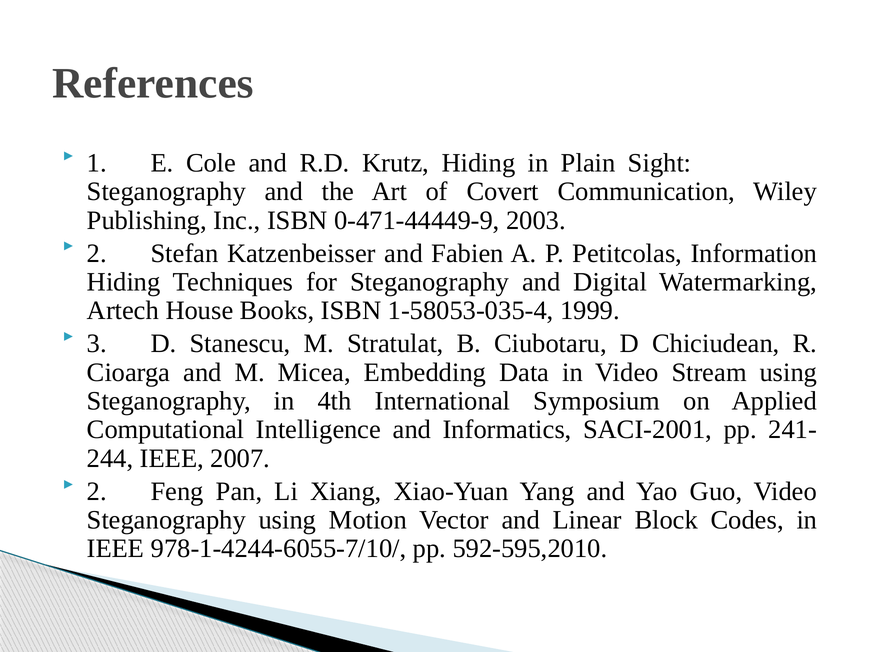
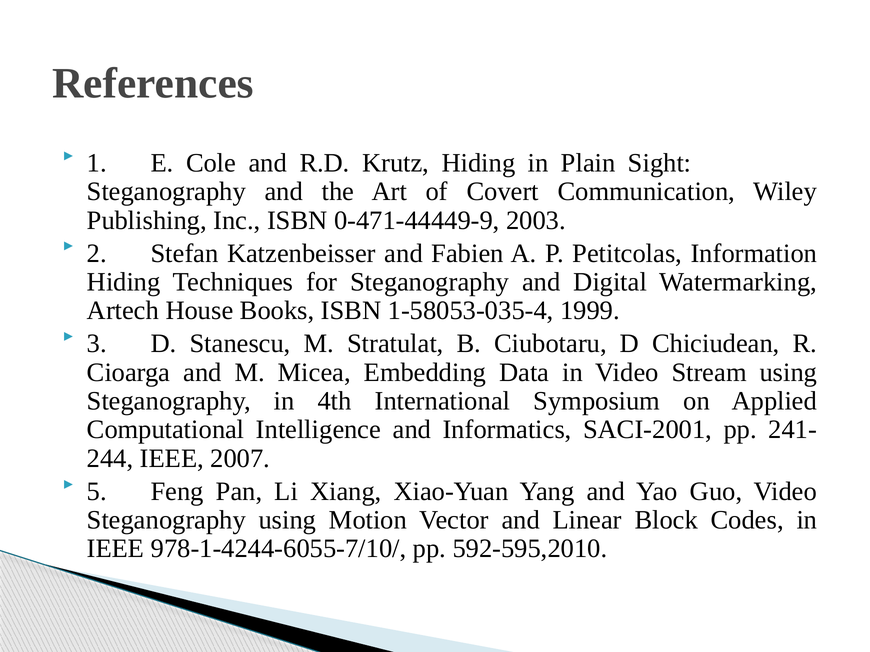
2 at (97, 492): 2 -> 5
